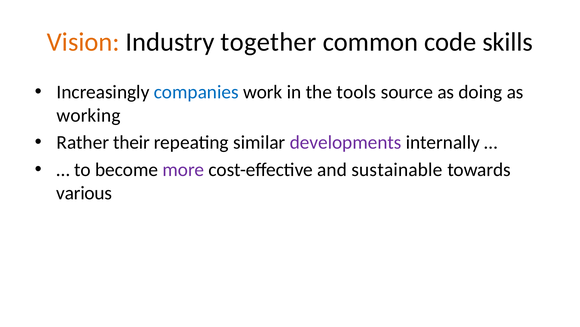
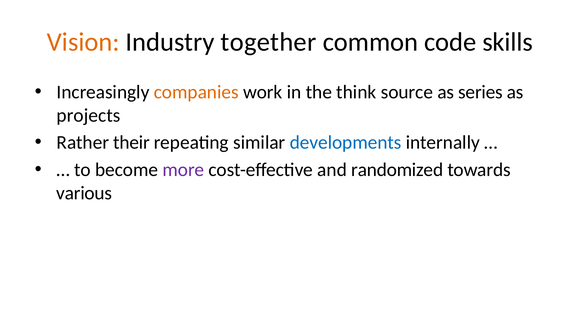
companies colour: blue -> orange
tools: tools -> think
doing: doing -> series
working: working -> projects
developments colour: purple -> blue
sustainable: sustainable -> randomized
